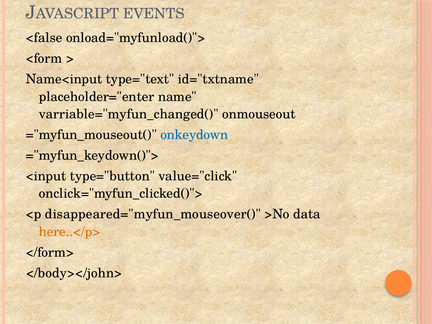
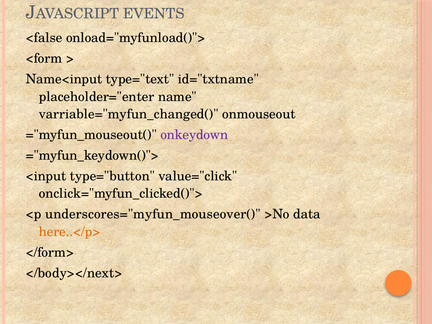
onkeydown colour: blue -> purple
disappeared="myfun_mouseover(: disappeared="myfun_mouseover( -> underscores="myfun_mouseover(
</body></john>: </body></john> -> </body></next>
